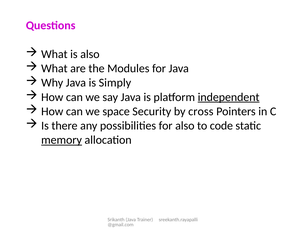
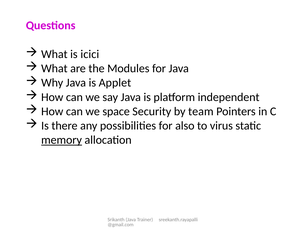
is also: also -> icici
Simply: Simply -> Applet
independent underline: present -> none
cross: cross -> team
code: code -> virus
